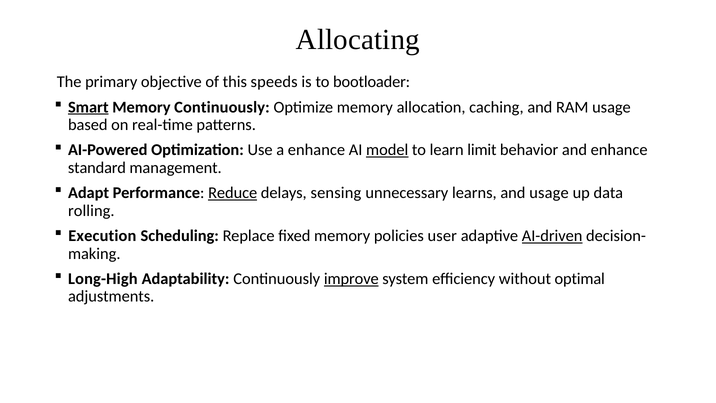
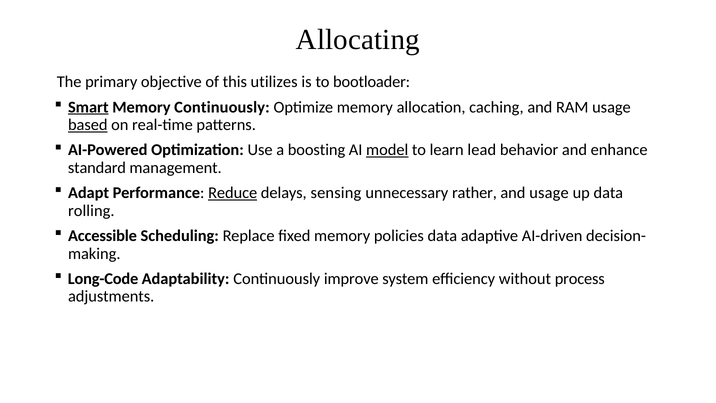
speeds: speeds -> utilizes
based underline: none -> present
a enhance: enhance -> boosting
limit: limit -> lead
learns: learns -> rather
Execution: Execution -> Accessible
policies user: user -> data
AI-driven underline: present -> none
Long-High: Long-High -> Long-Code
improve underline: present -> none
optimal: optimal -> process
